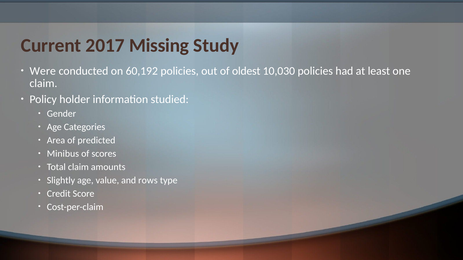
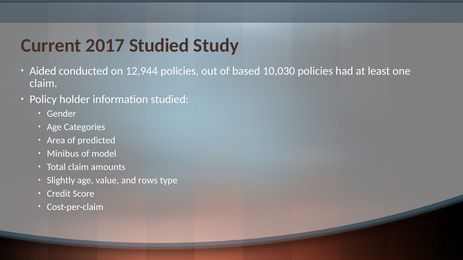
2017 Missing: Missing -> Studied
Were: Were -> Aided
60,192: 60,192 -> 12,944
oldest: oldest -> based
scores: scores -> model
